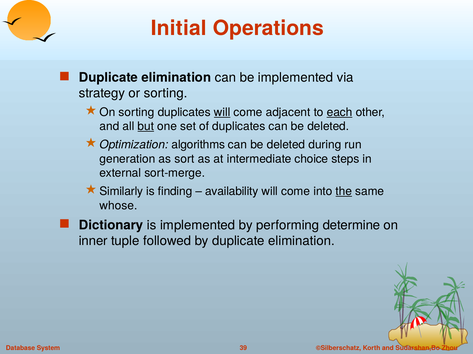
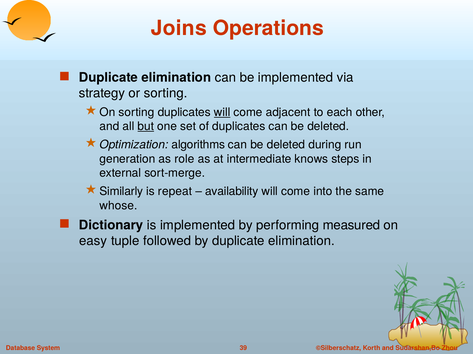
Initial: Initial -> Joins
each underline: present -> none
sort: sort -> role
choice: choice -> knows
finding: finding -> repeat
the underline: present -> none
determine: determine -> measured
inner: inner -> easy
